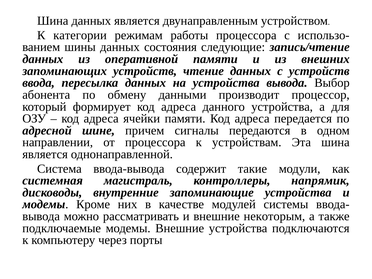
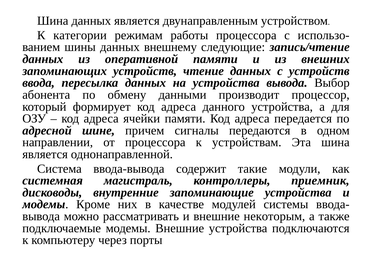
состояния: состояния -> внешнему
напрямик: напрямик -> приемник
